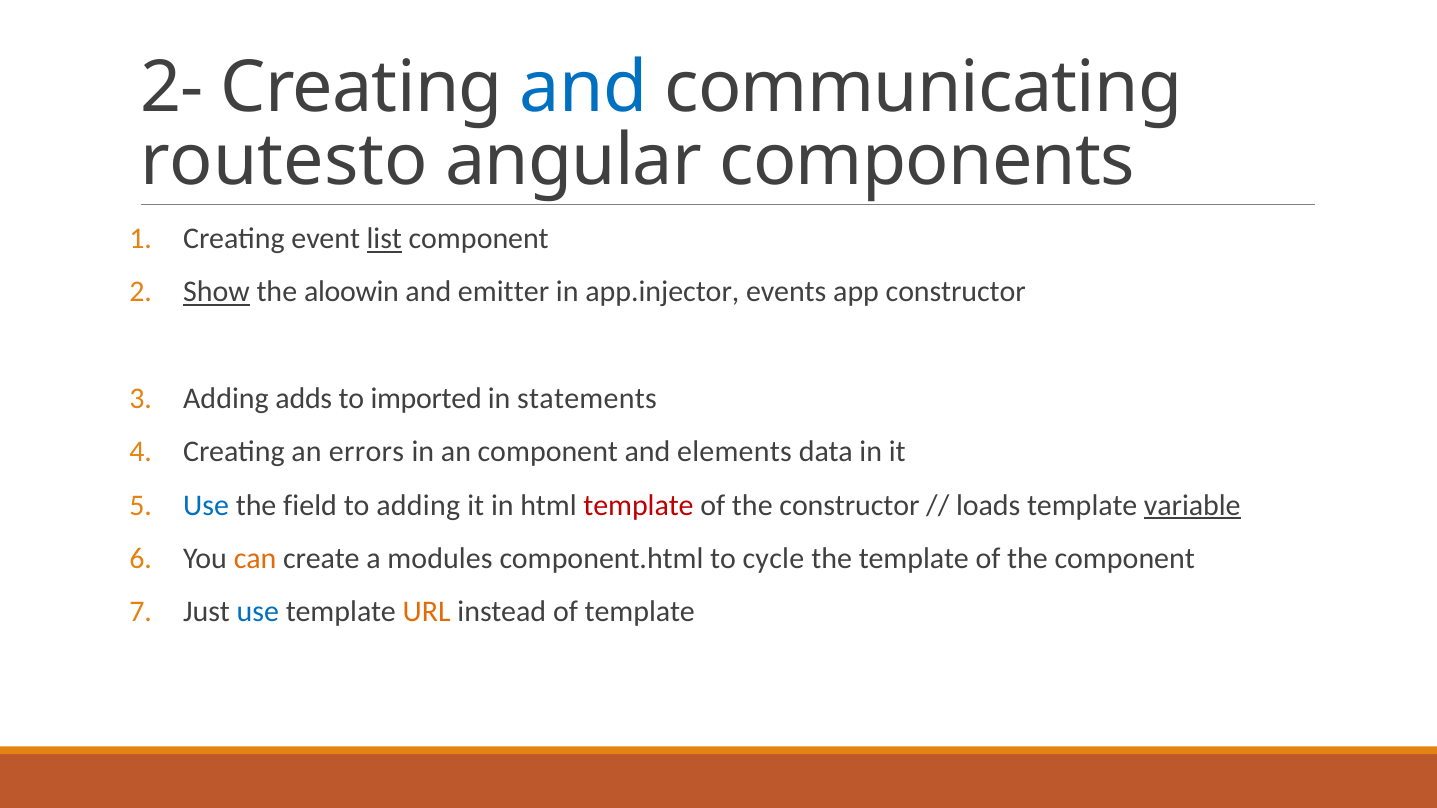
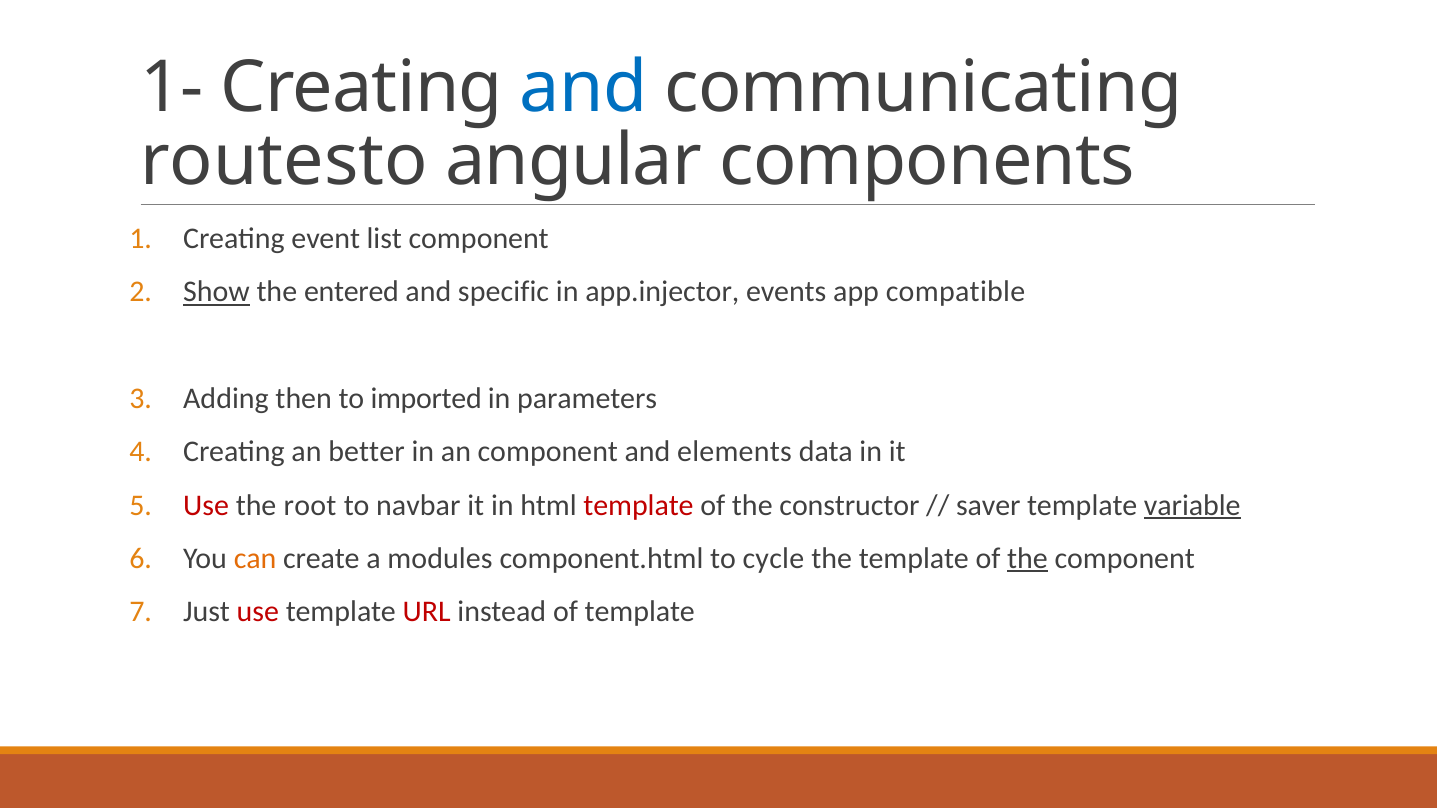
2-: 2- -> 1-
list underline: present -> none
aloowin: aloowin -> entered
emitter: emitter -> specific
app constructor: constructor -> compatible
adds: adds -> then
statements: statements -> parameters
errors: errors -> better
Use at (206, 505) colour: blue -> red
field: field -> root
to adding: adding -> navbar
loads: loads -> saver
the at (1028, 559) underline: none -> present
use at (258, 612) colour: blue -> red
URL colour: orange -> red
